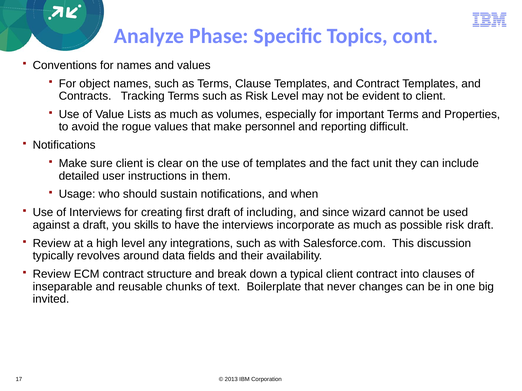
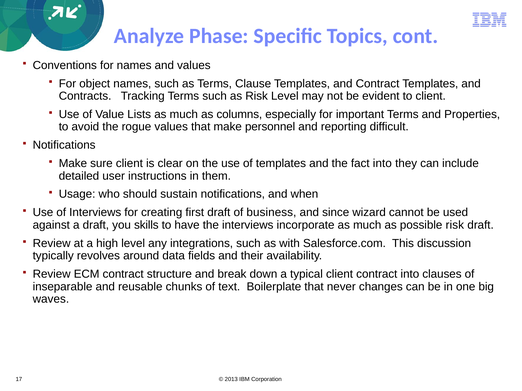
volumes: volumes -> columns
fact unit: unit -> into
including: including -> business
invited: invited -> waves
